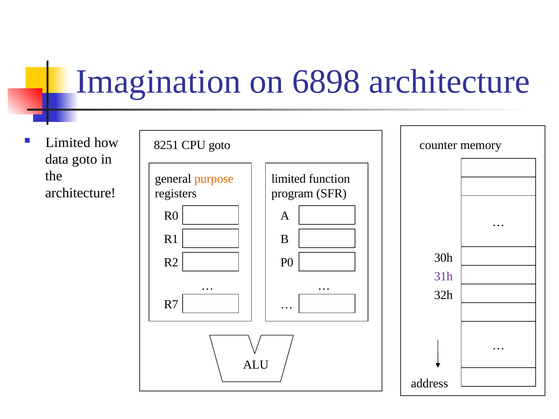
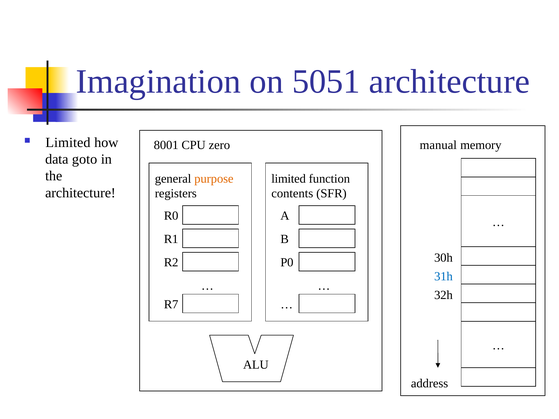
6898: 6898 -> 5051
8251: 8251 -> 8001
CPU goto: goto -> zero
counter: counter -> manual
program: program -> contents
31h colour: purple -> blue
